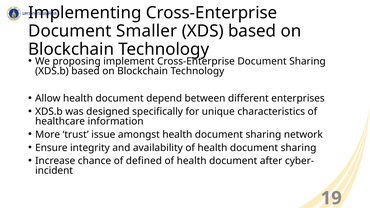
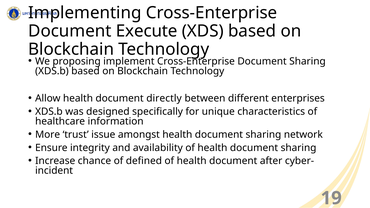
Smaller: Smaller -> Execute
depend: depend -> directly
